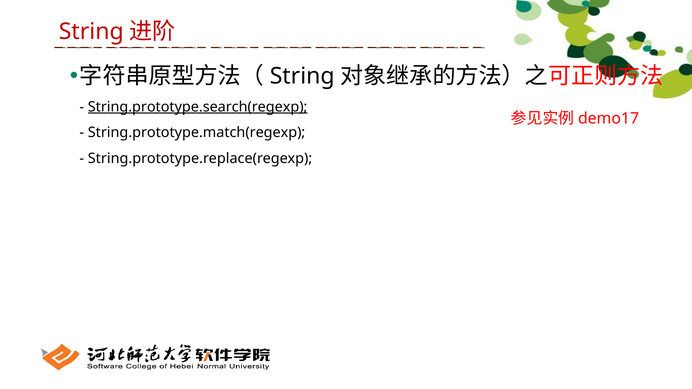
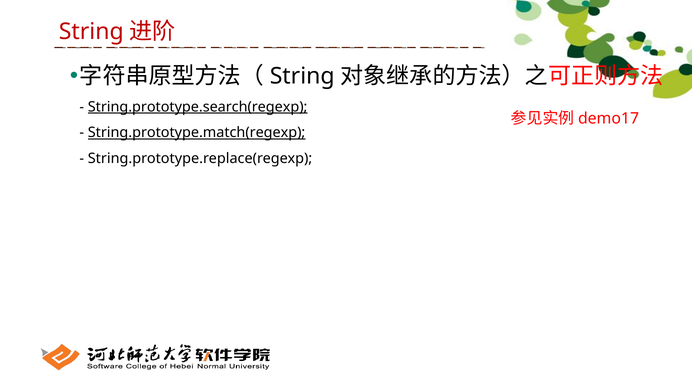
String.prototype.match(regexp underline: none -> present
